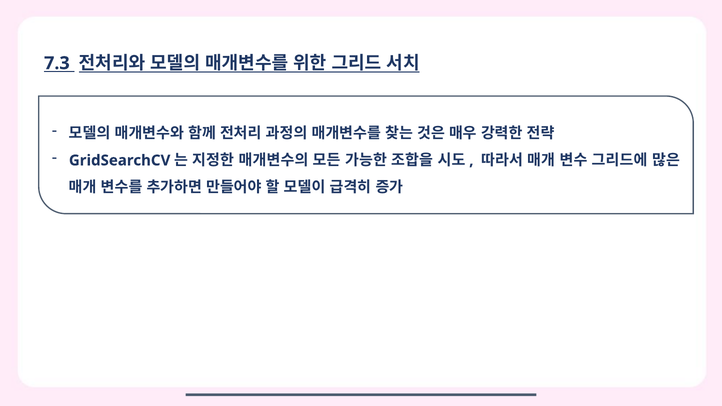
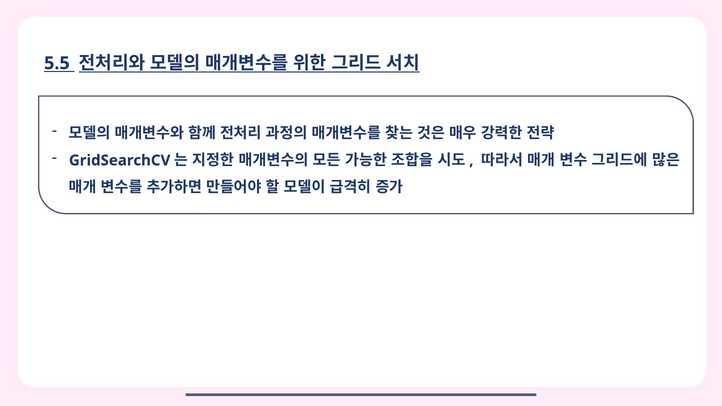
7.3: 7.3 -> 5.5
